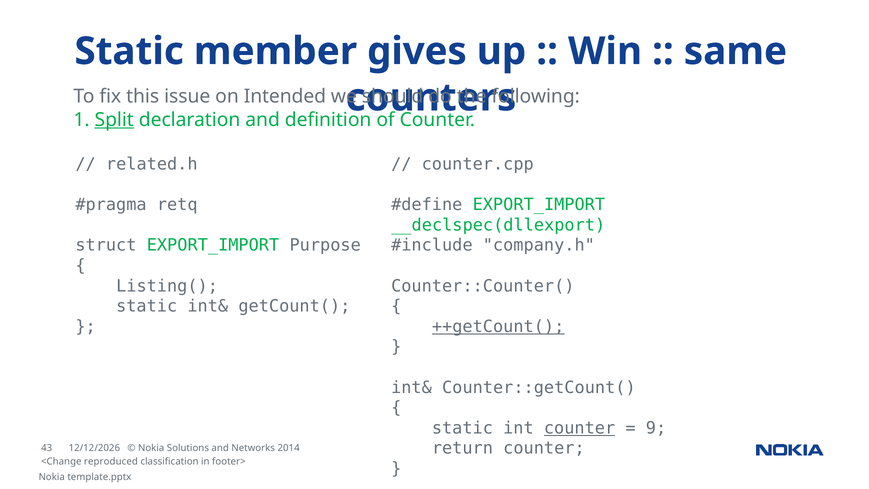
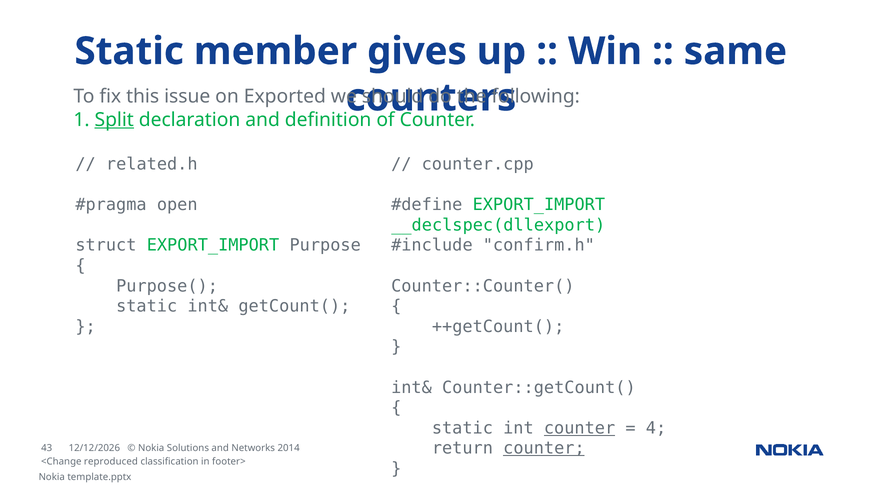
Intended: Intended -> Exported
retq: retq -> open
company.h: company.h -> confirm.h
Listing(: Listing( -> Purpose(
++getCount( underline: present -> none
9: 9 -> 4
counter at (544, 448) underline: none -> present
